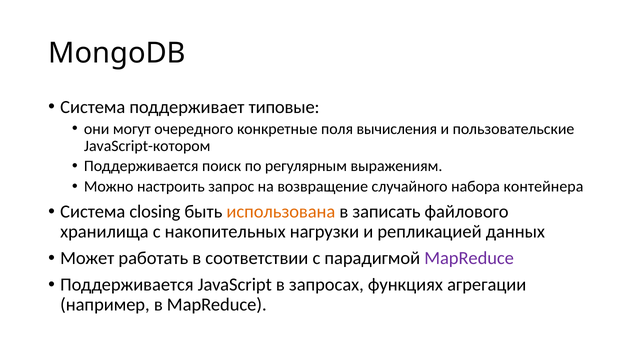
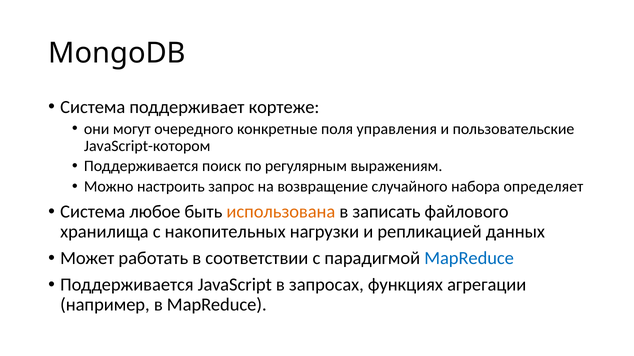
типовые: типовые -> кортеже
вычисления: вычисления -> управления
контейнера: контейнера -> определяет
closing: closing -> любое
MapReduce at (469, 259) colour: purple -> blue
